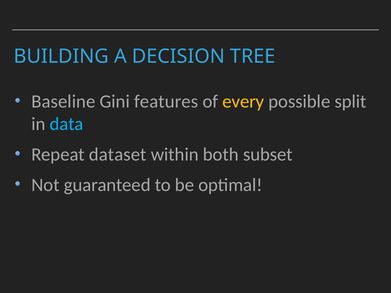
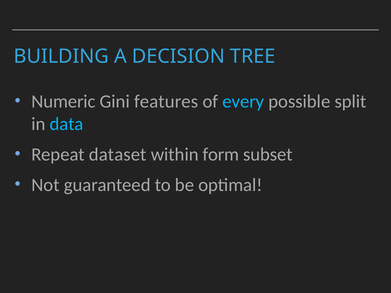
Baseline: Baseline -> Numeric
every colour: yellow -> light blue
both: both -> form
